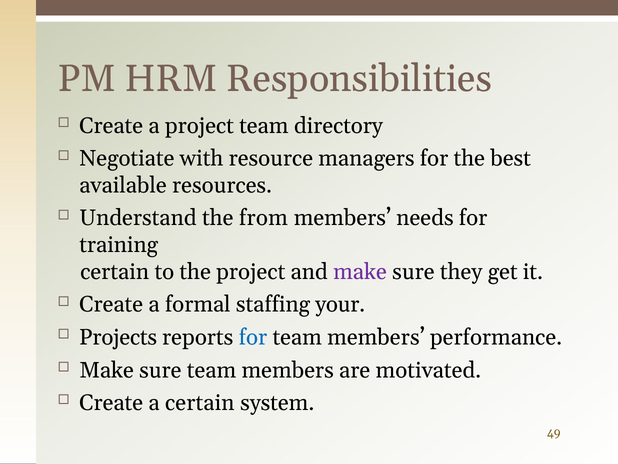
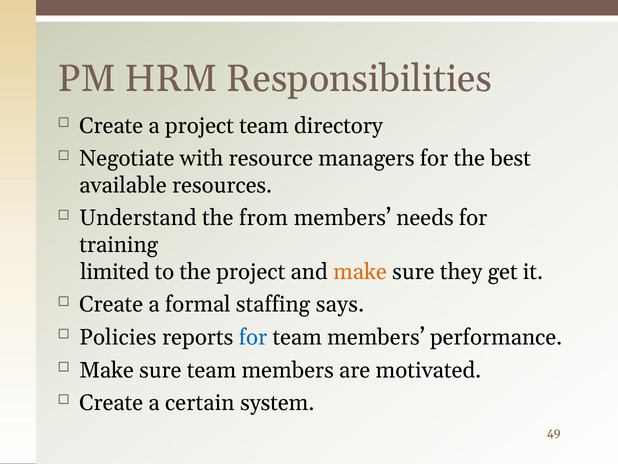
certain at (115, 271): certain -> limited
make at (360, 271) colour: purple -> orange
your: your -> says
Projects: Projects -> Policies
